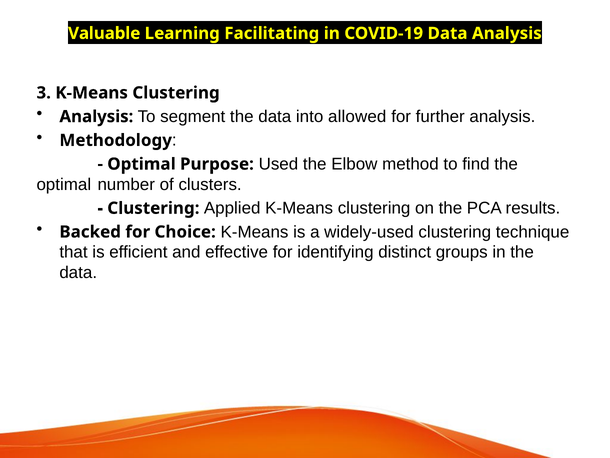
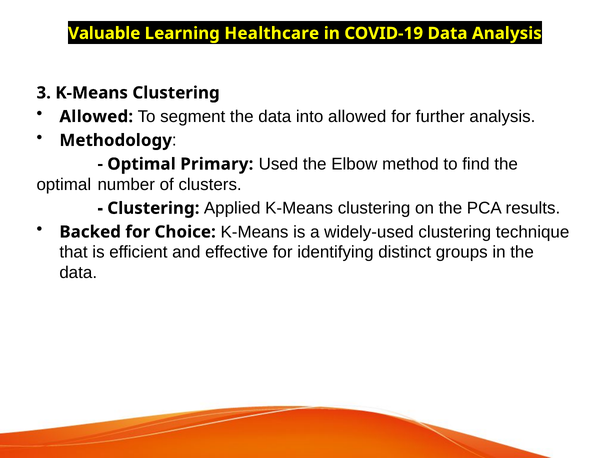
Facilitating: Facilitating -> Healthcare
Analysis at (96, 116): Analysis -> Allowed
Purpose: Purpose -> Primary
